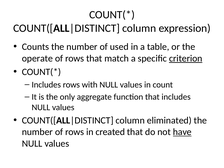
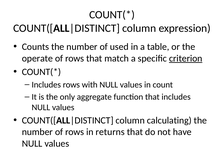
eliminated: eliminated -> calculating
created: created -> returns
have underline: present -> none
